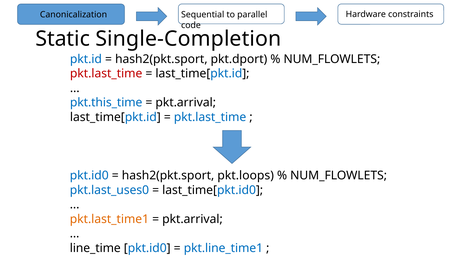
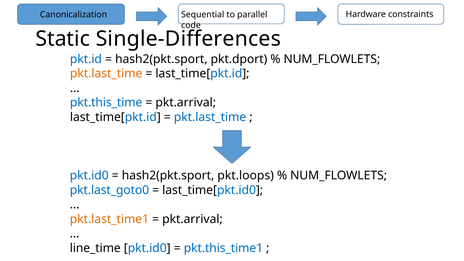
Single-Completion: Single-Completion -> Single-Differences
pkt.last_time at (106, 74) colour: red -> orange
pkt.last_uses0: pkt.last_uses0 -> pkt.last_goto0
pkt.line_time1: pkt.line_time1 -> pkt.this_time1
